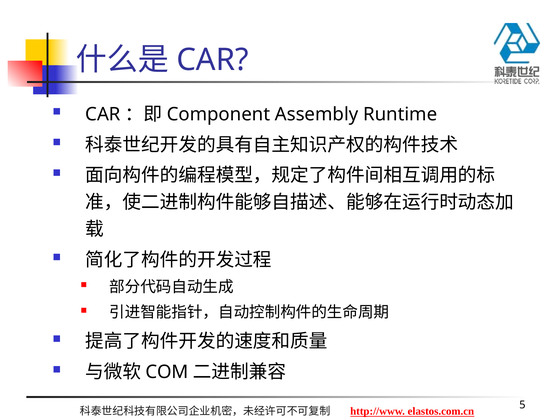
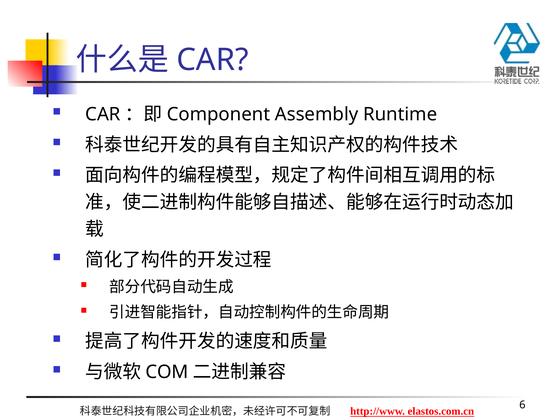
5: 5 -> 6
